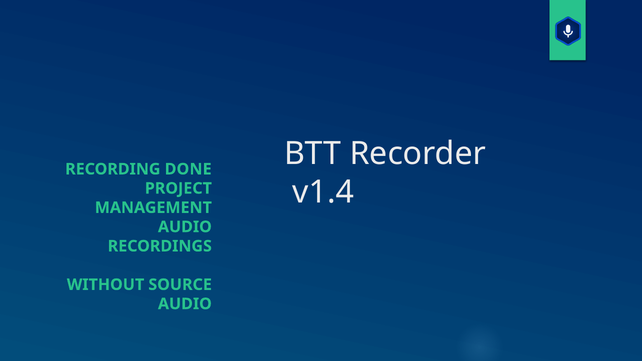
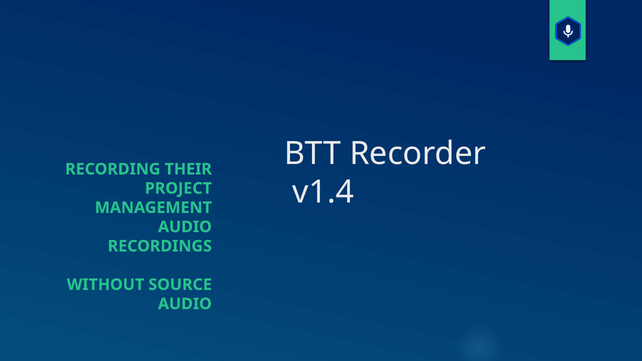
DONE: DONE -> THEIR
